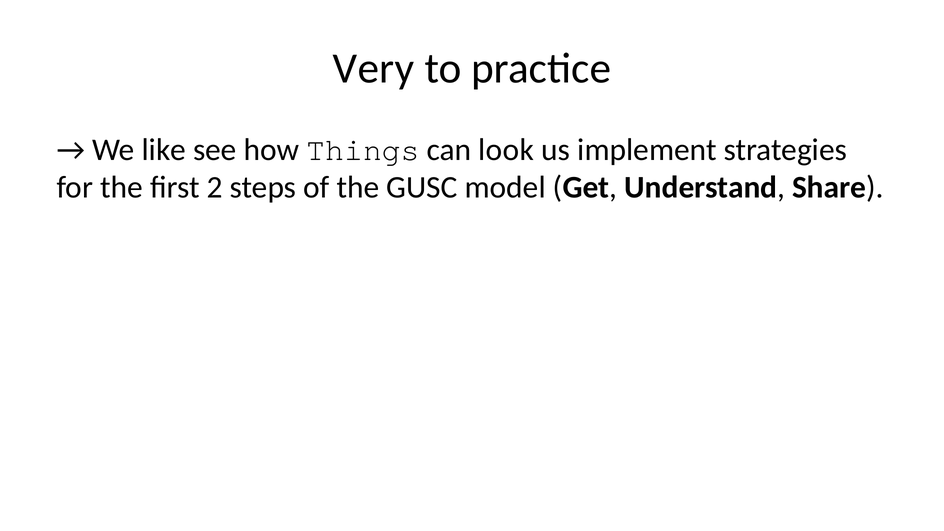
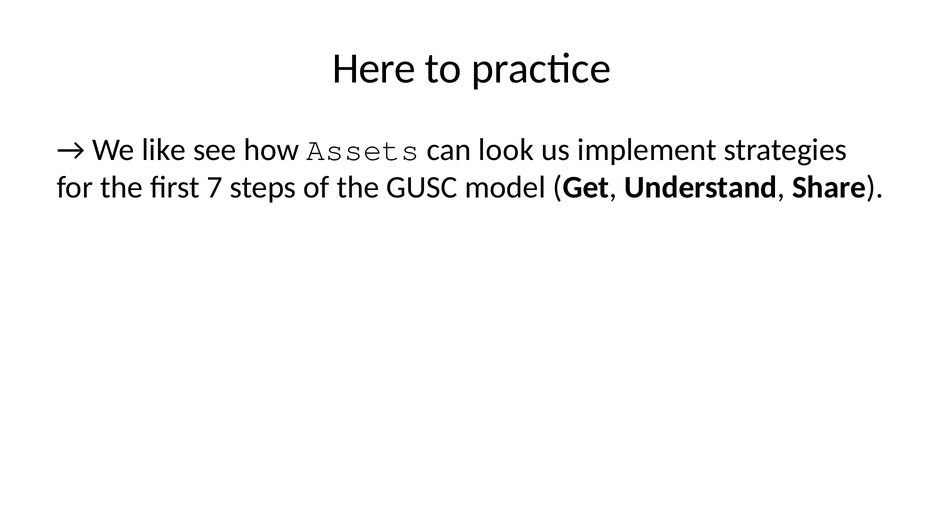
Very: Very -> Here
Things: Things -> Assets
2: 2 -> 7
